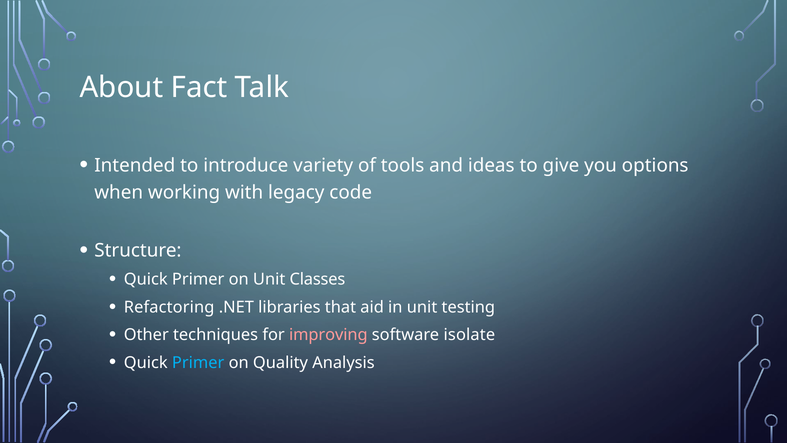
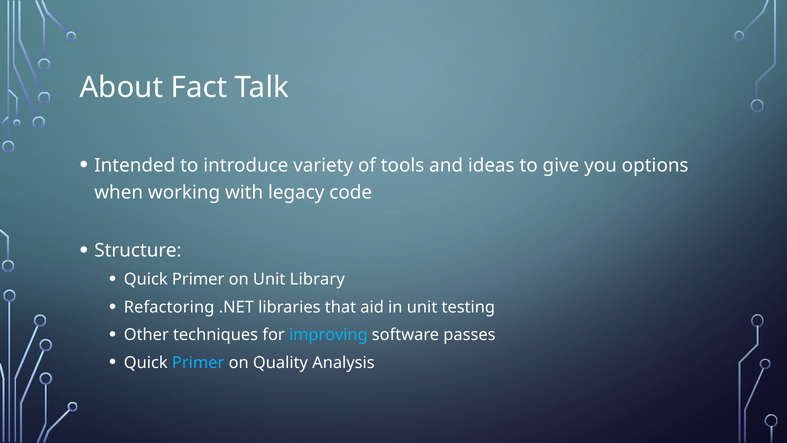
Classes: Classes -> Library
improving colour: pink -> light blue
isolate: isolate -> passes
